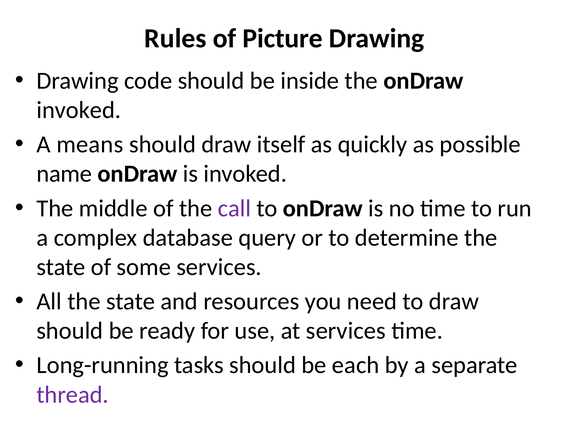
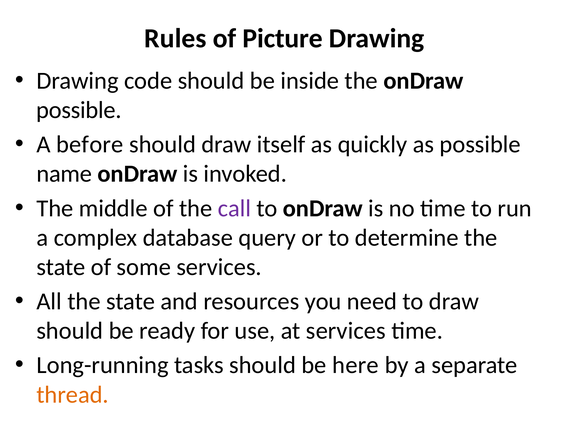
invoked at (79, 110): invoked -> possible
means: means -> before
each: each -> here
thread colour: purple -> orange
